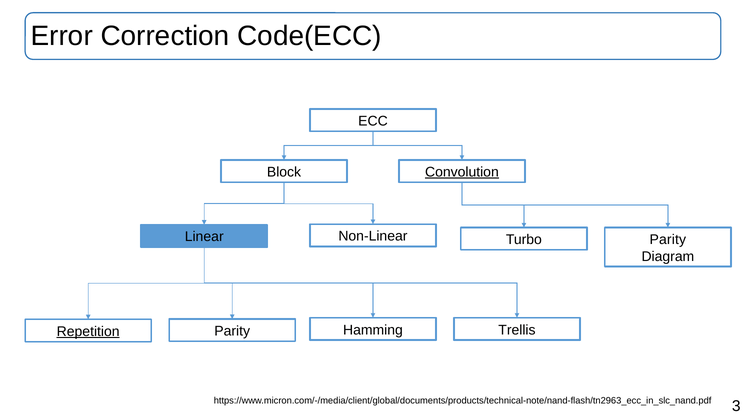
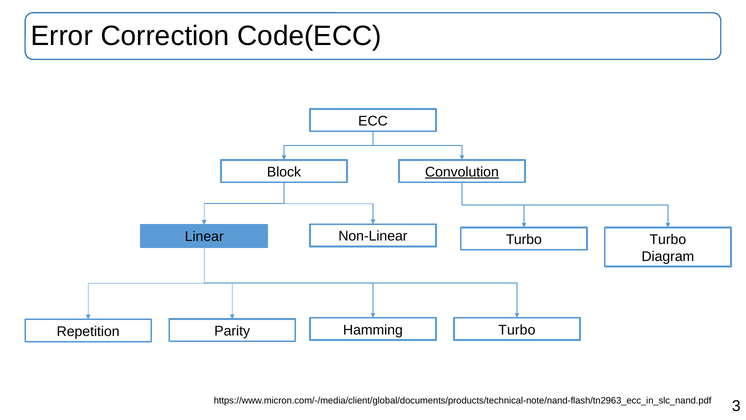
Turbo Parity: Parity -> Turbo
Repetition underline: present -> none
Hamming Trellis: Trellis -> Turbo
